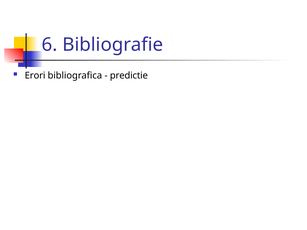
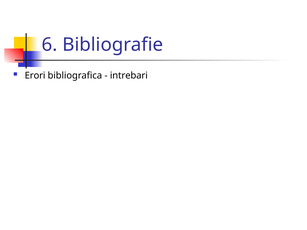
predictie: predictie -> intrebari
